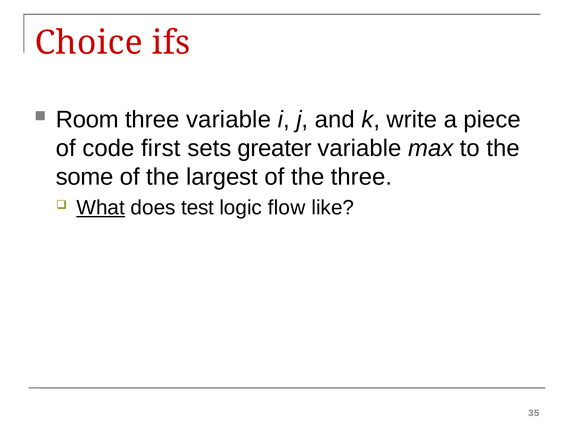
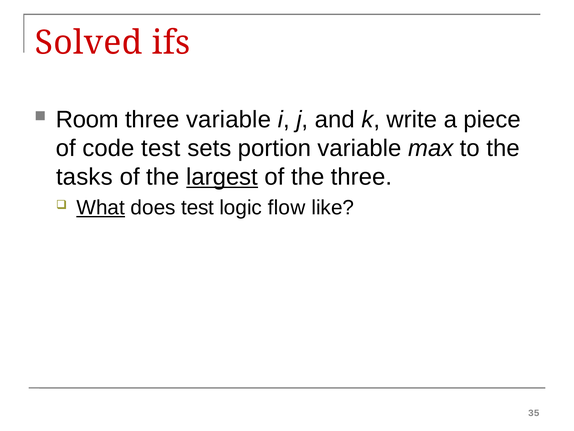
Choice: Choice -> Solved
code first: first -> test
greater: greater -> portion
some: some -> tasks
largest underline: none -> present
